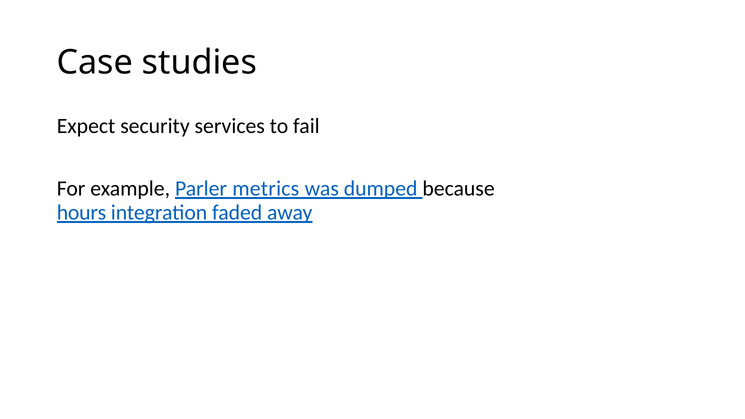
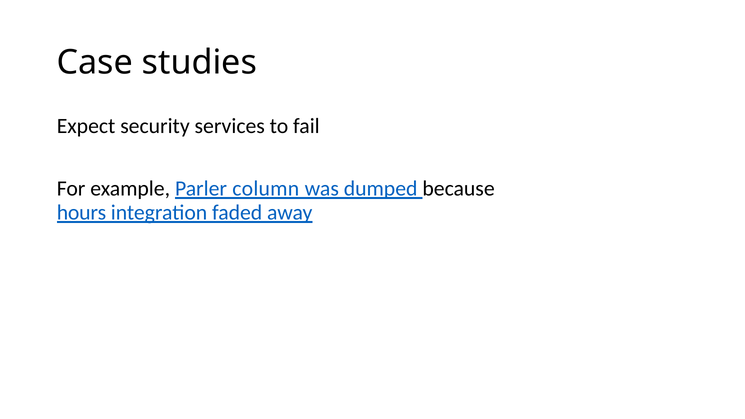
metrics: metrics -> column
